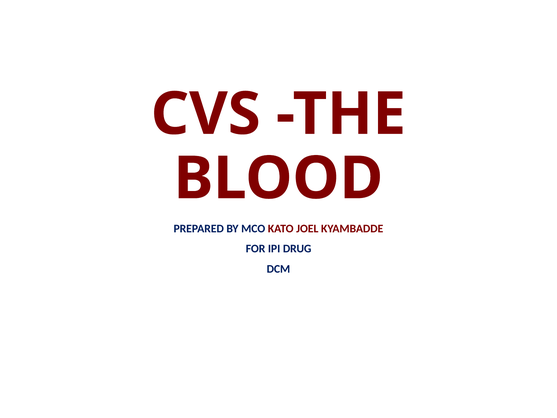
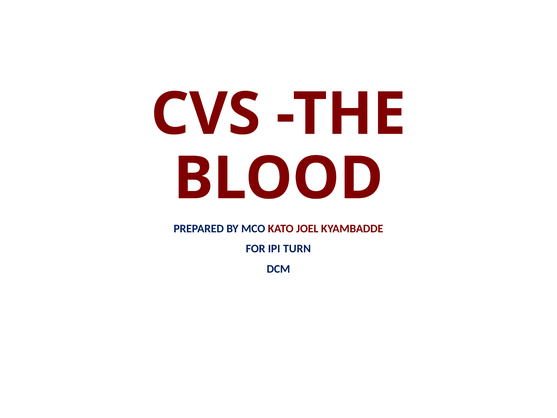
DRUG: DRUG -> TURN
